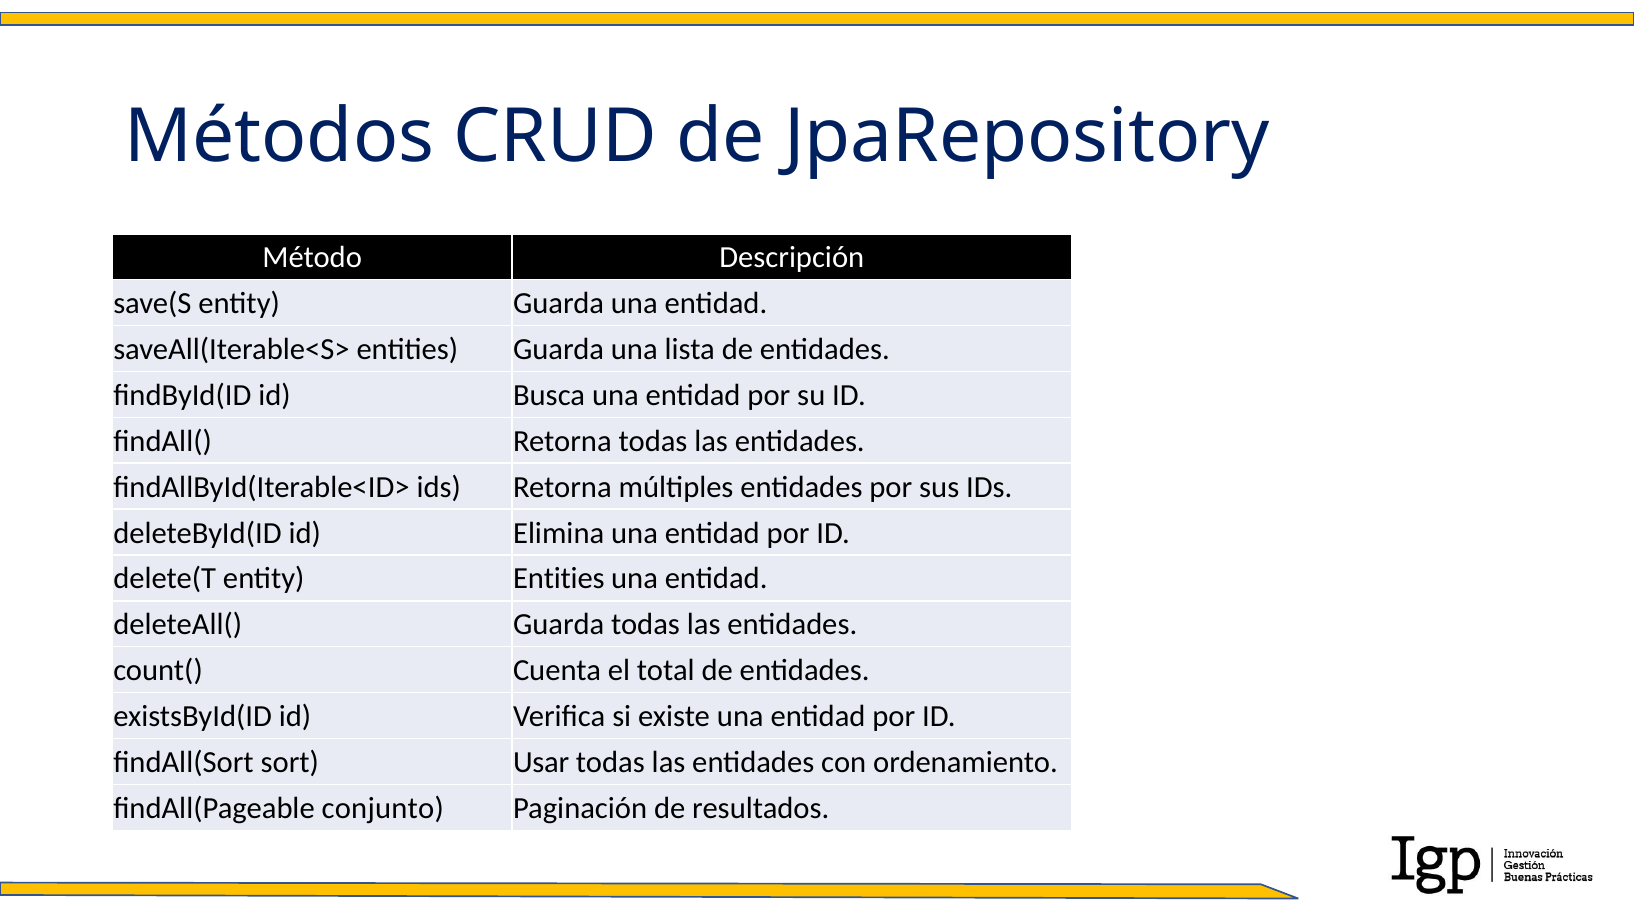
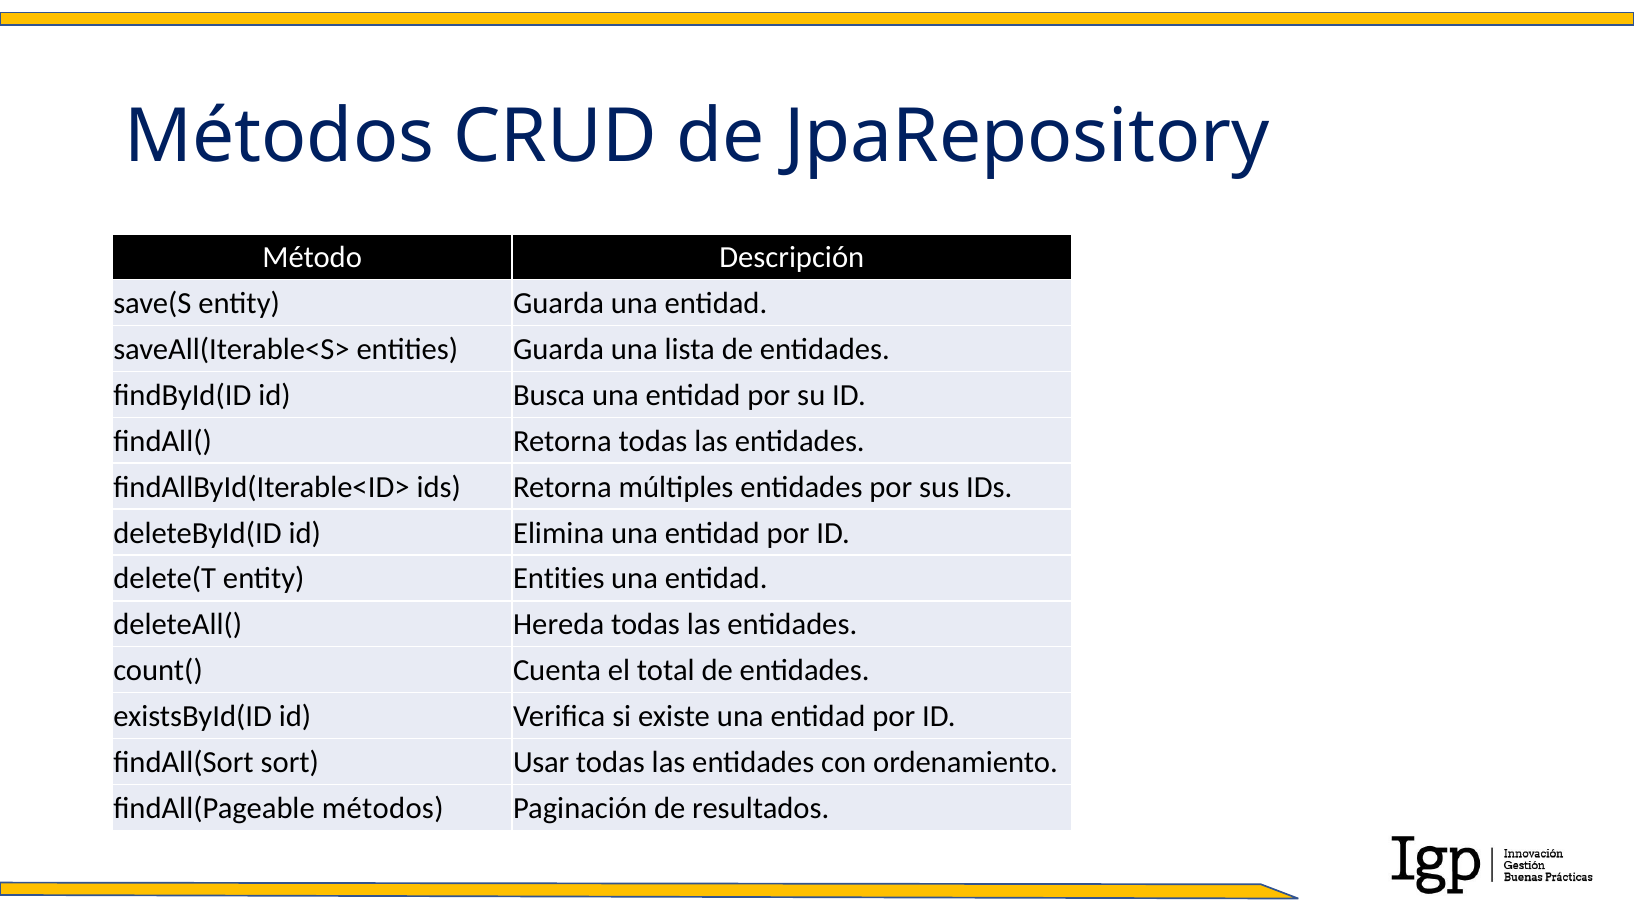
deleteAll( Guarda: Guarda -> Hereda
findAll(Pageable conjunto: conjunto -> métodos
